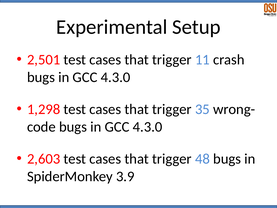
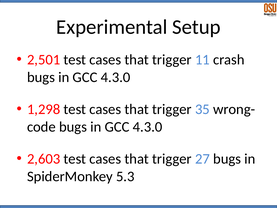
48: 48 -> 27
3.9: 3.9 -> 5.3
